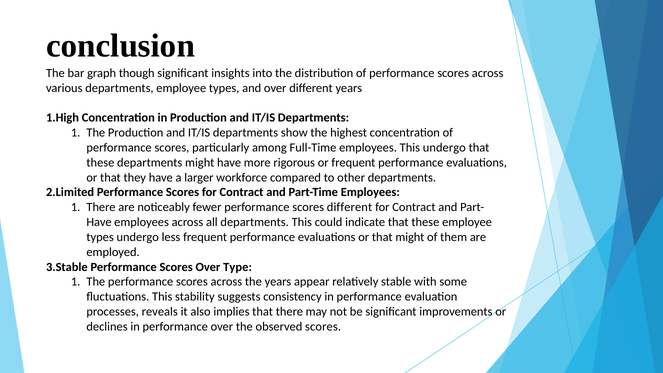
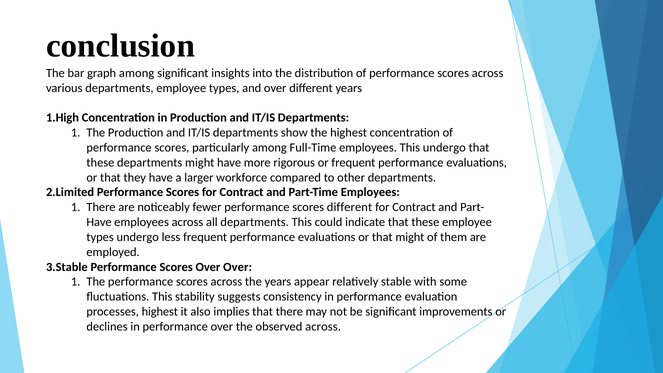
graph though: though -> among
Over Type: Type -> Over
processes reveals: reveals -> highest
observed scores: scores -> across
